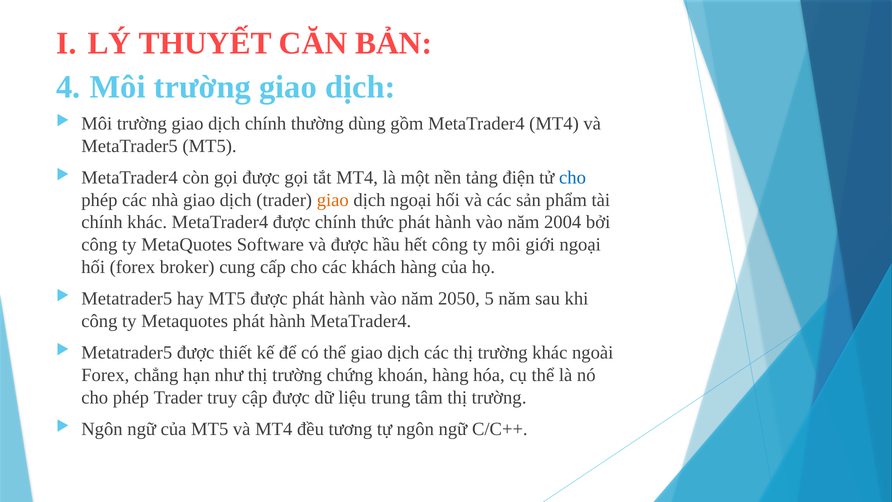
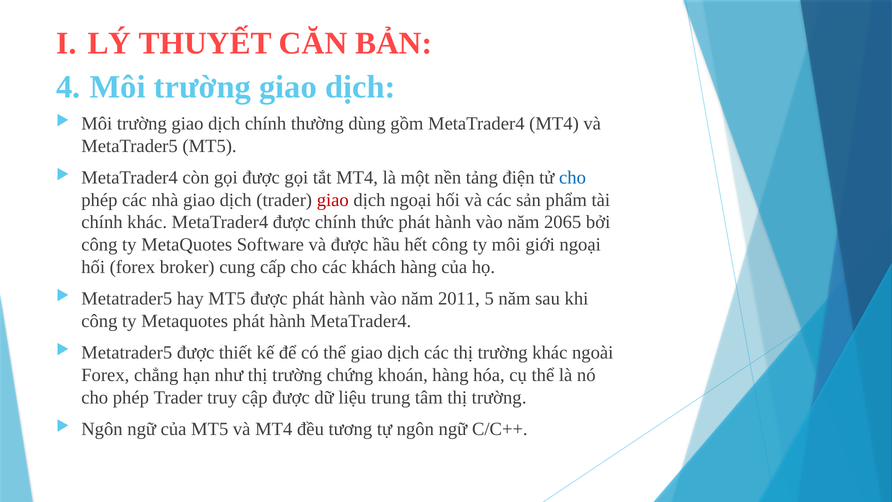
giao at (333, 200) colour: orange -> red
2004: 2004 -> 2065
2050: 2050 -> 2011
